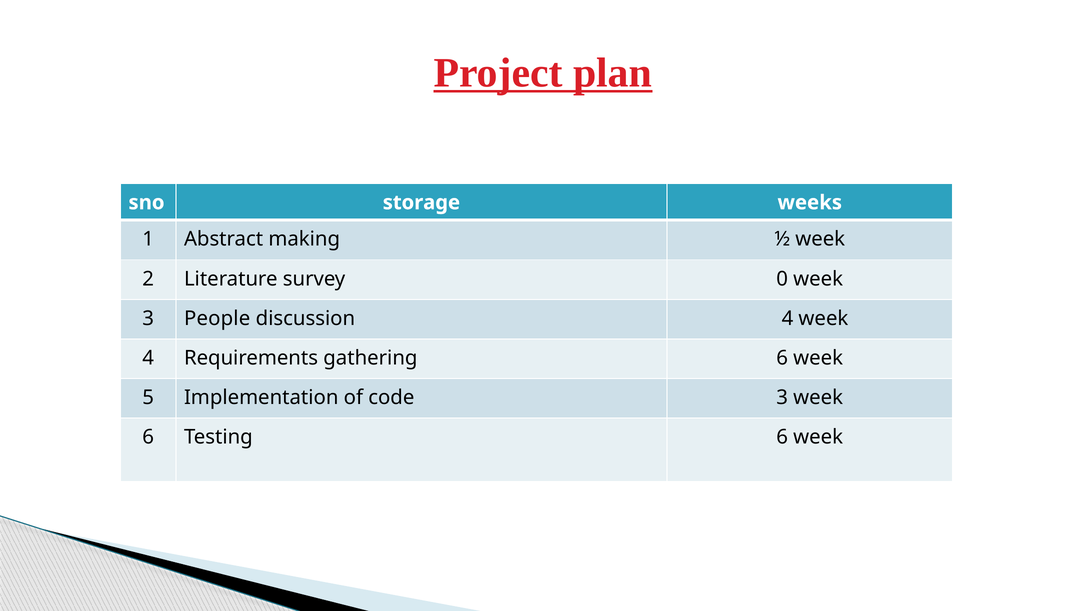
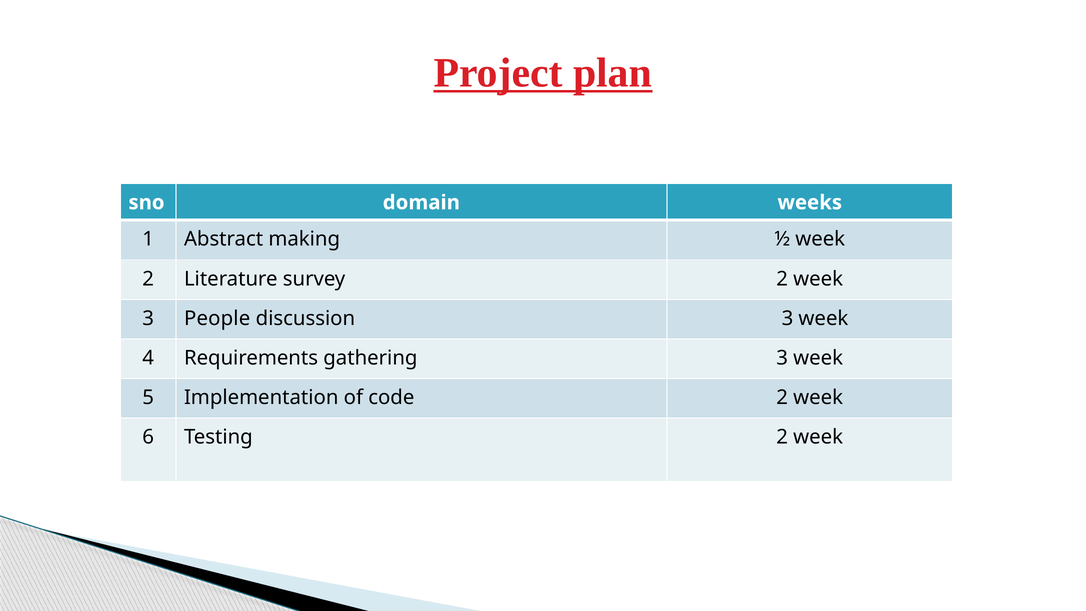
storage: storage -> domain
survey 0: 0 -> 2
discussion 4: 4 -> 3
gathering 6: 6 -> 3
code 3: 3 -> 2
Testing 6: 6 -> 2
